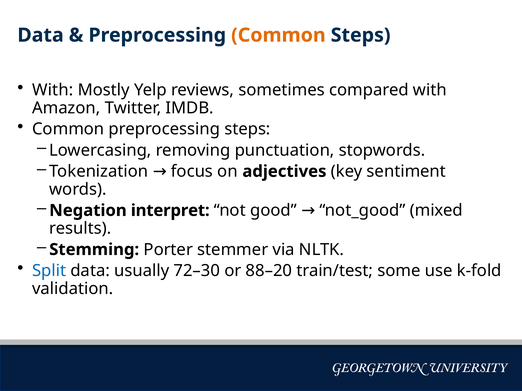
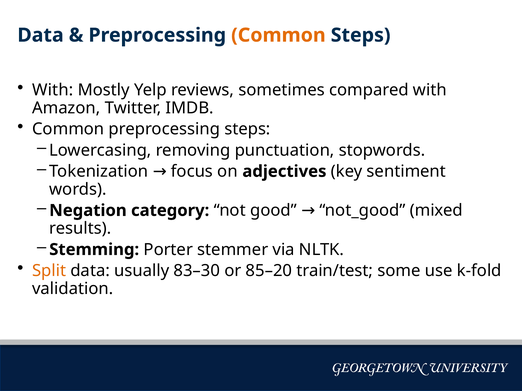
interpret: interpret -> category
Split colour: blue -> orange
72–30: 72–30 -> 83–30
88–20: 88–20 -> 85–20
